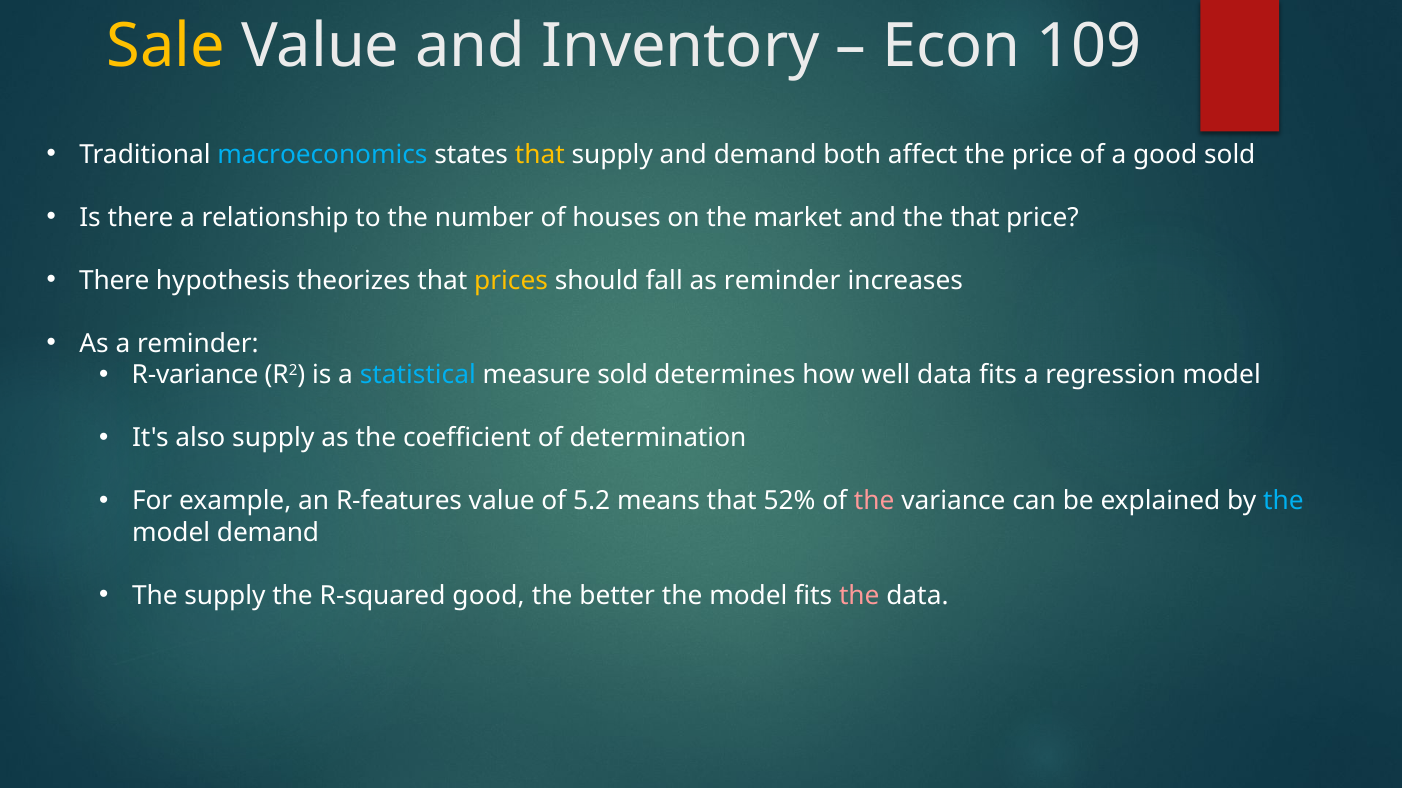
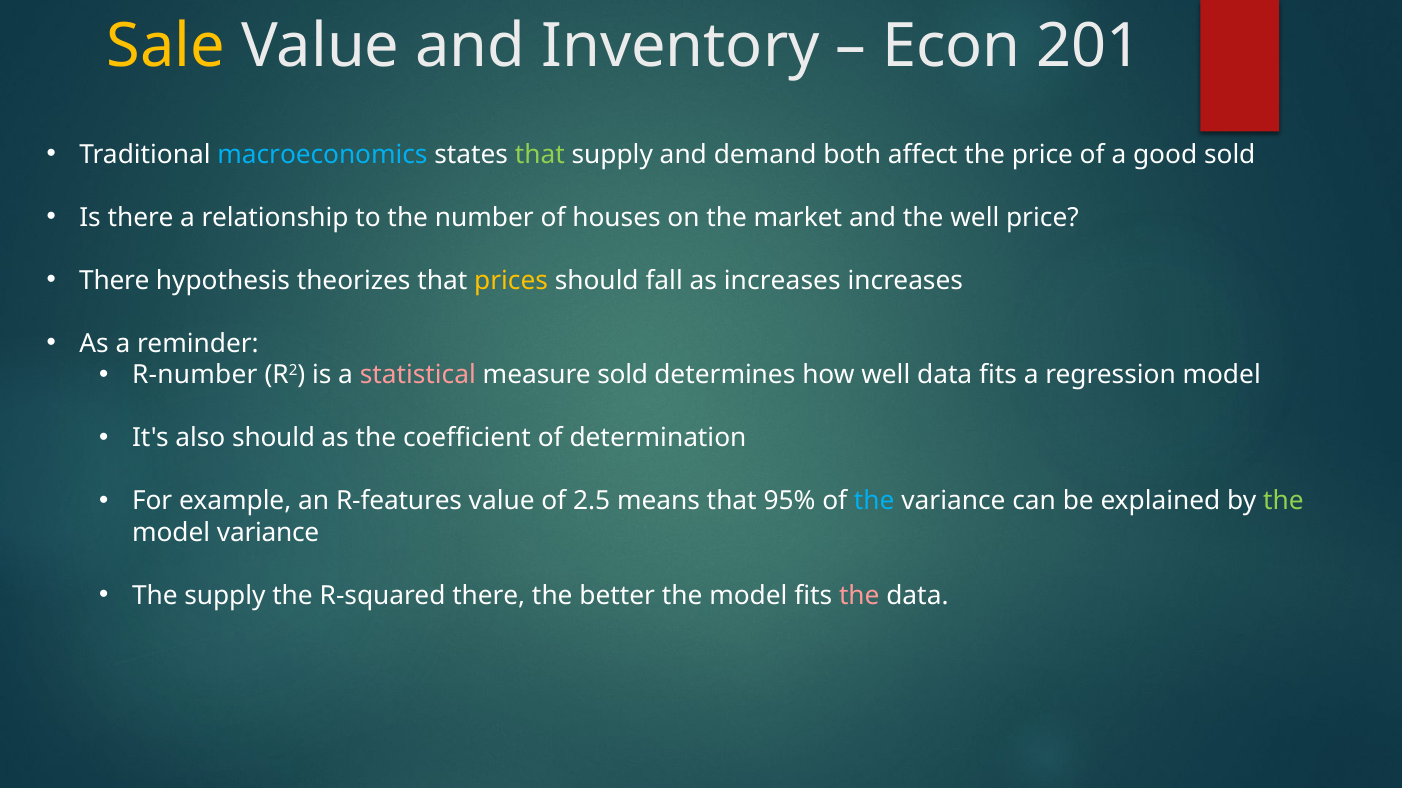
109: 109 -> 201
that at (540, 155) colour: yellow -> light green
the that: that -> well
as reminder: reminder -> increases
R-variance: R-variance -> R-number
statistical colour: light blue -> pink
also supply: supply -> should
5.2: 5.2 -> 2.5
52%: 52% -> 95%
the at (874, 502) colour: pink -> light blue
the at (1283, 502) colour: light blue -> light green
model demand: demand -> variance
R-squared good: good -> there
